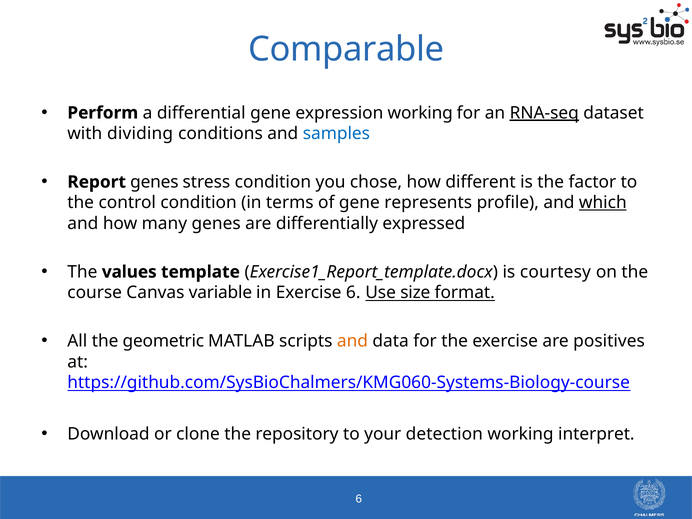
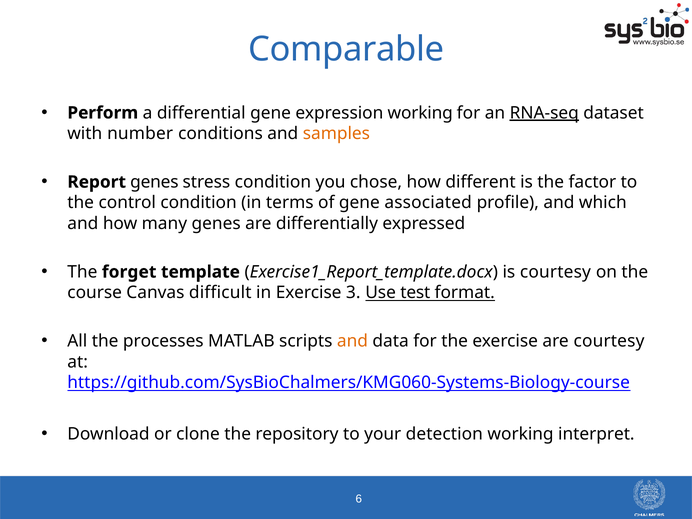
dividing: dividing -> number
samples colour: blue -> orange
represents: represents -> associated
which underline: present -> none
values: values -> forget
variable: variable -> difficult
Exercise 6: 6 -> 3
size: size -> test
geometric: geometric -> processes
are positives: positives -> courtesy
